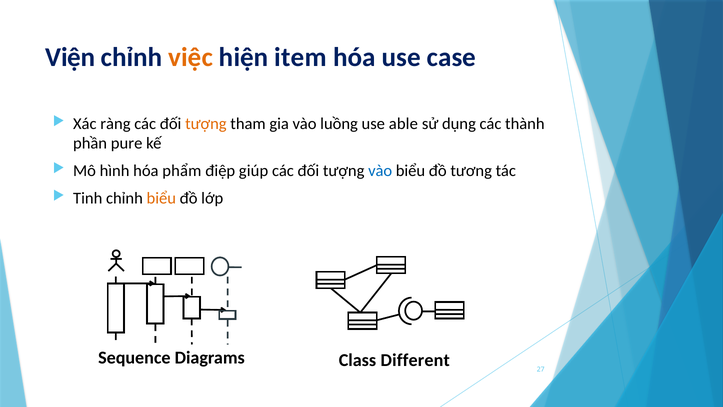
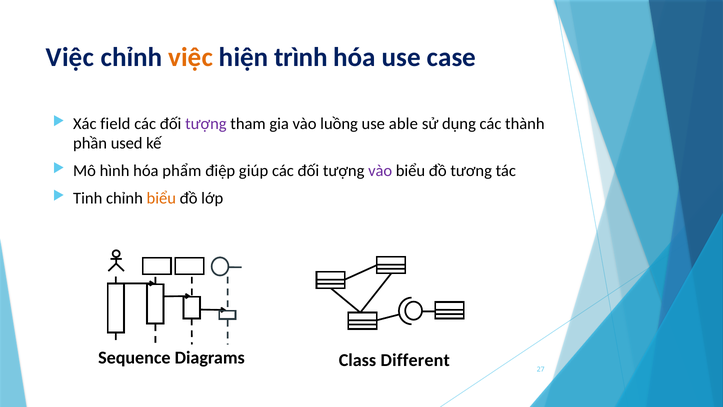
Viện at (70, 57): Viện -> Việc
item: item -> trình
ràng: ràng -> field
tượng at (206, 123) colour: orange -> purple
pure: pure -> used
vào at (380, 171) colour: blue -> purple
